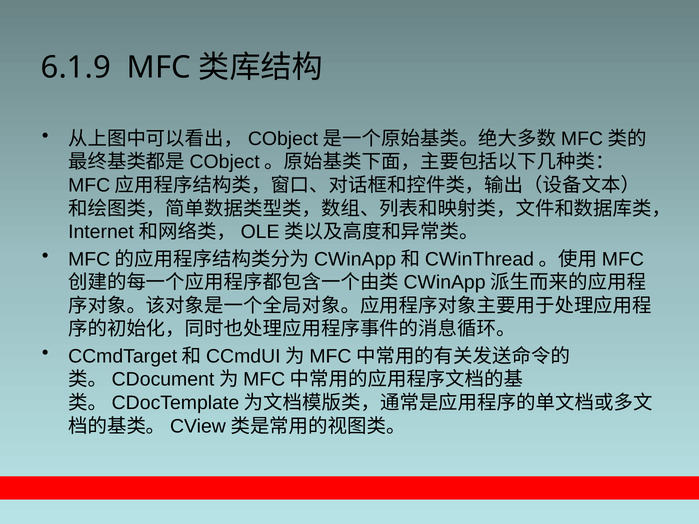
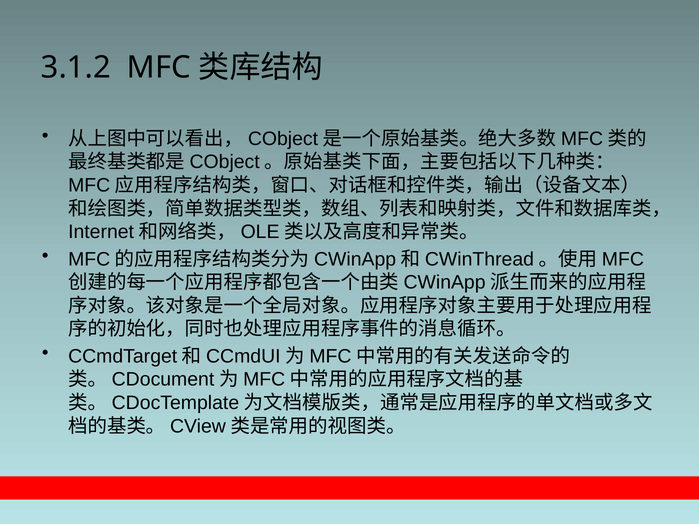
6.1.9: 6.1.9 -> 3.1.2
